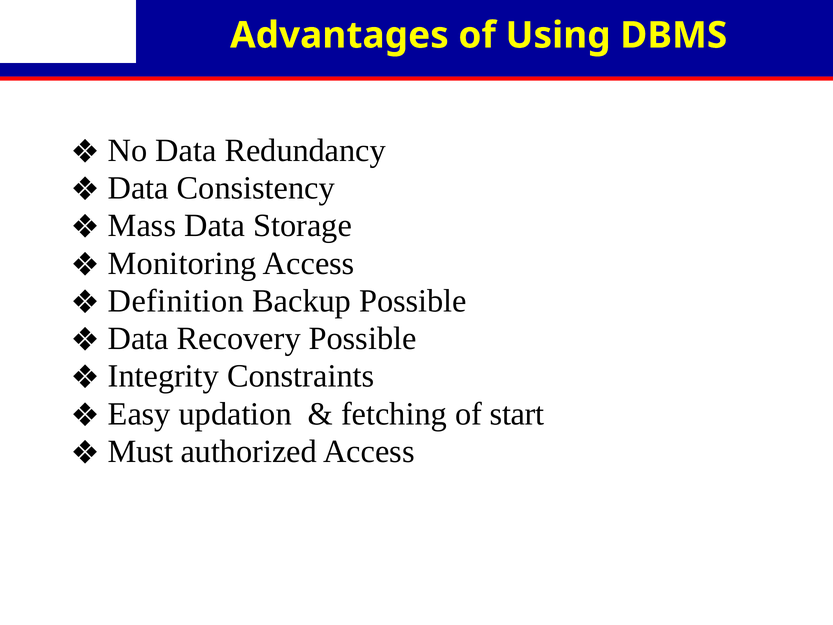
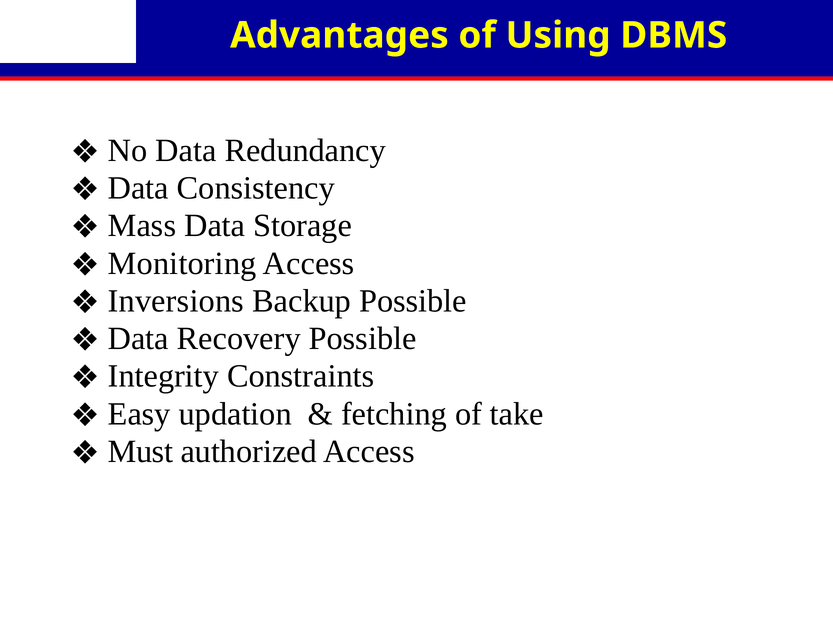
Definition: Definition -> Inversions
start: start -> take
